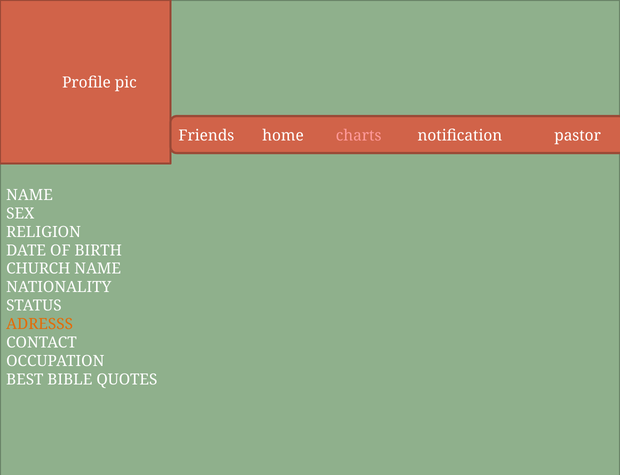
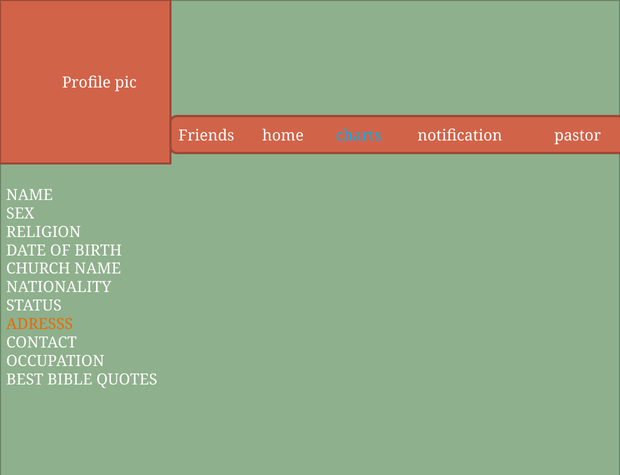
charts colour: pink -> light blue
